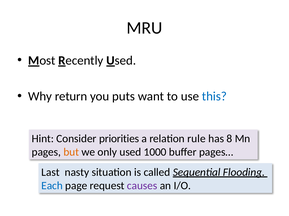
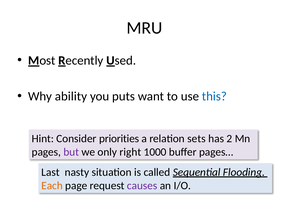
return: return -> ability
rule: rule -> sets
8: 8 -> 2
but colour: orange -> purple
only used: used -> right
Each colour: blue -> orange
